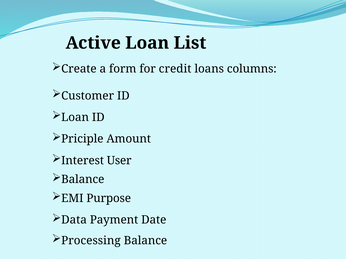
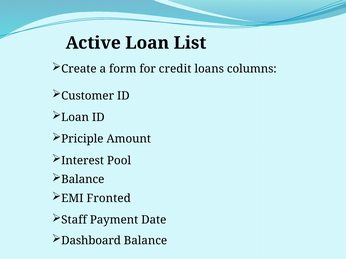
User: User -> Pool
Purpose: Purpose -> Fronted
Data: Data -> Staff
Processing: Processing -> Dashboard
